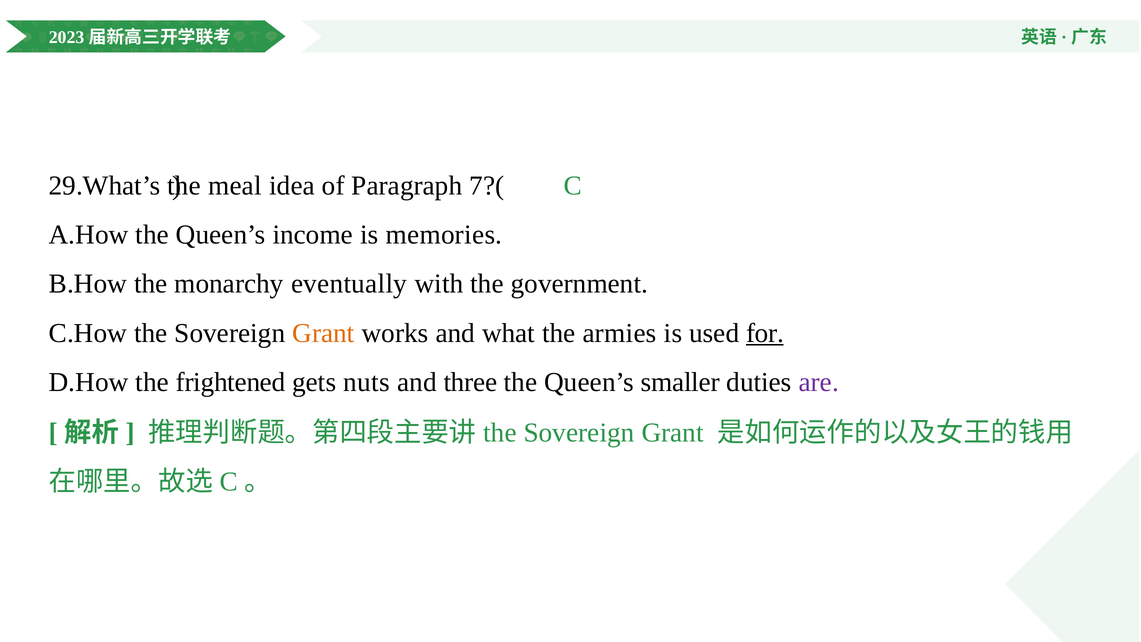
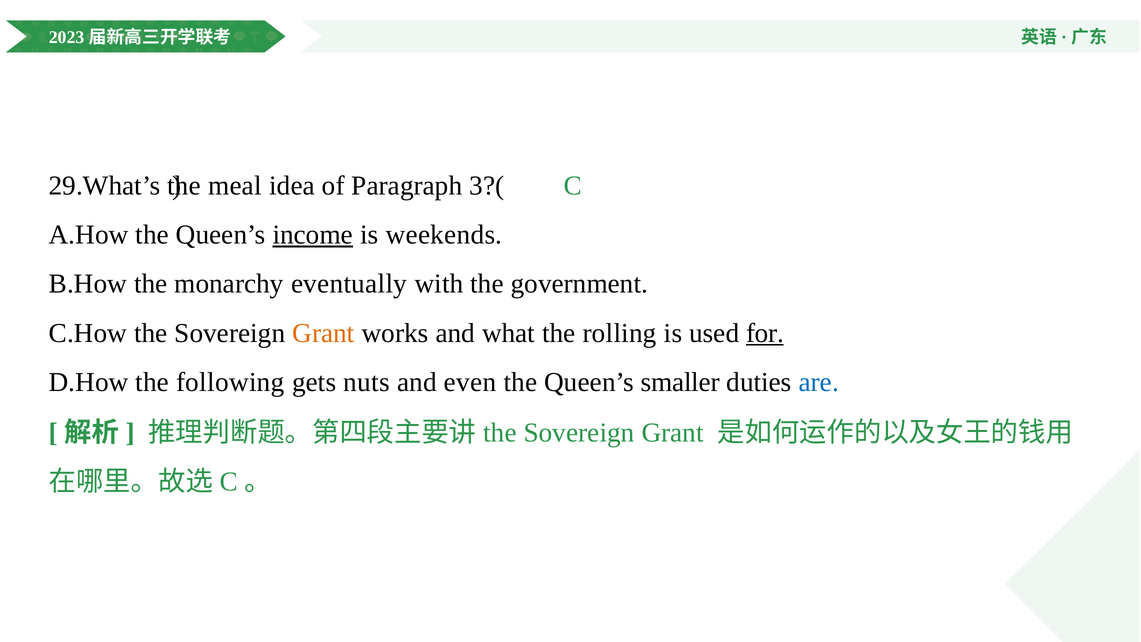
7?(: 7?( -> 3?(
income underline: none -> present
memories: memories -> weekends
armies: armies -> rolling
frightened: frightened -> following
three: three -> even
are colour: purple -> blue
